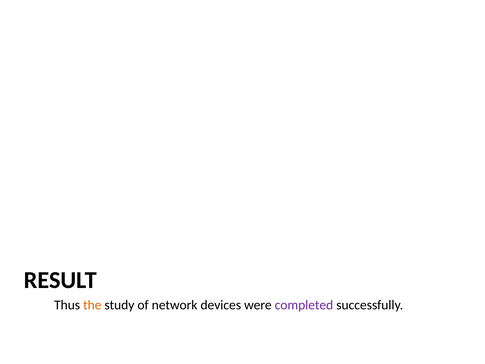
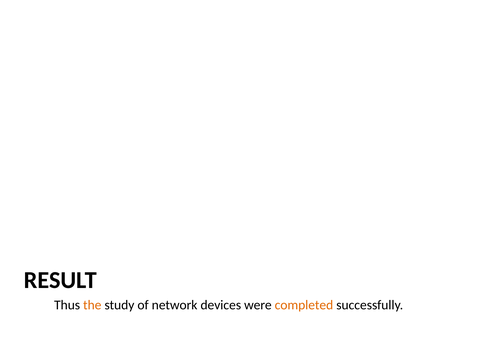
completed colour: purple -> orange
